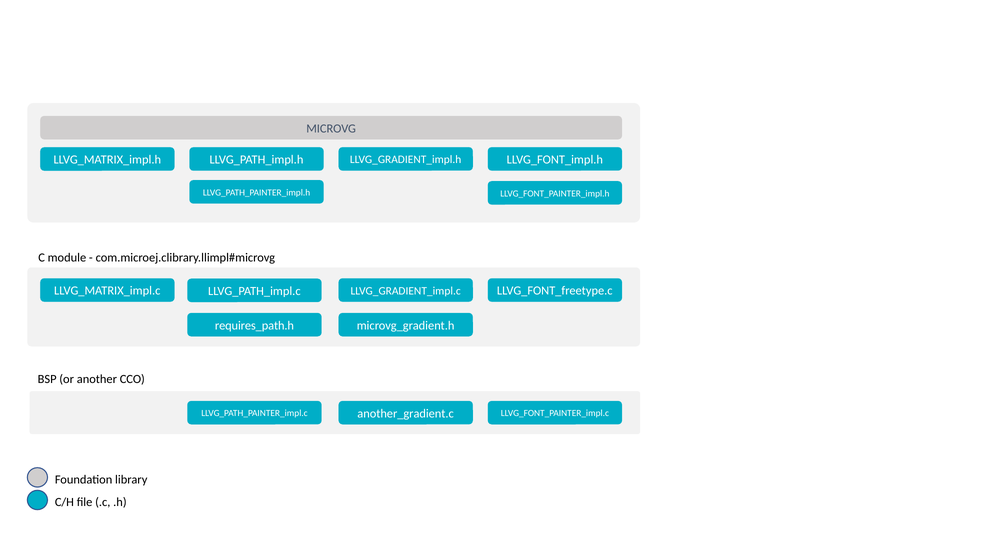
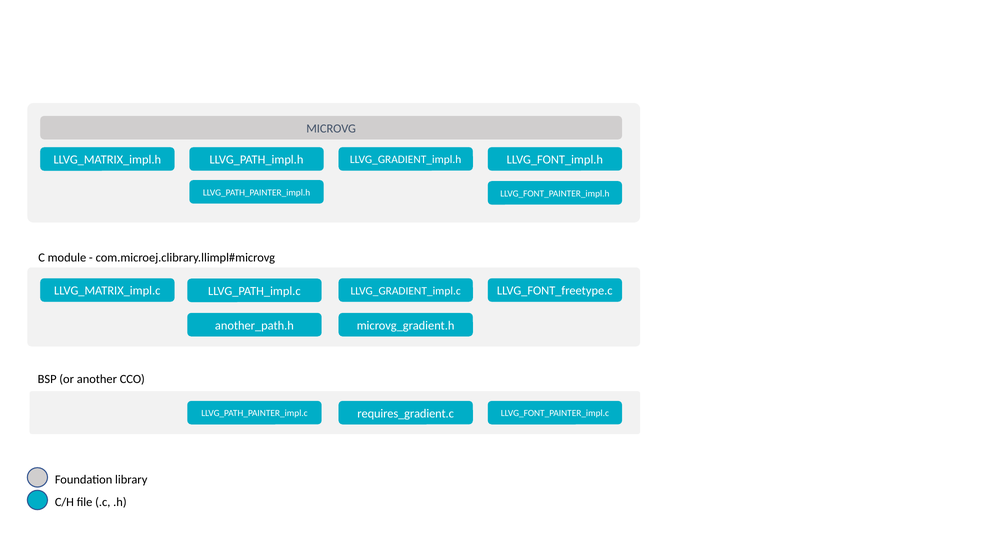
requires_path.h: requires_path.h -> another_path.h
another_gradient.c: another_gradient.c -> requires_gradient.c
